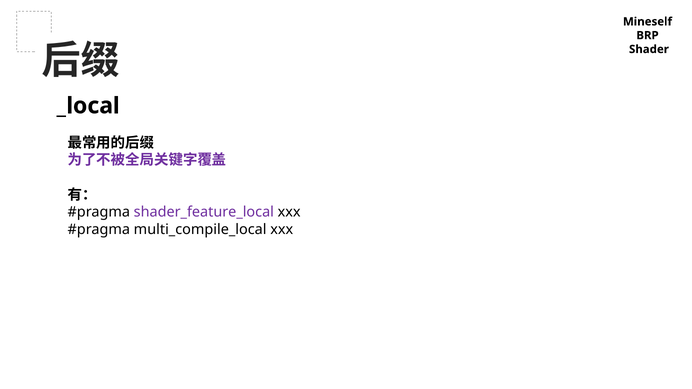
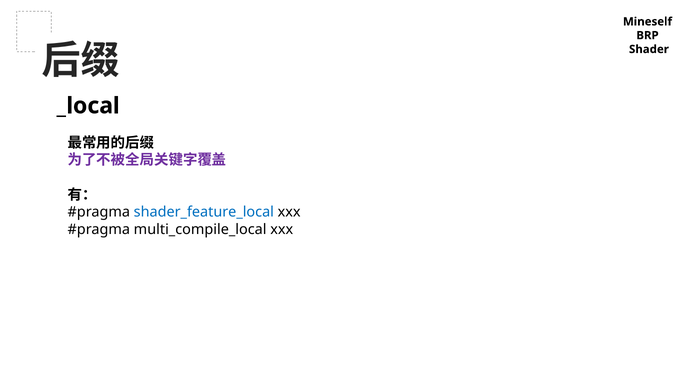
shader_feature_local colour: purple -> blue
